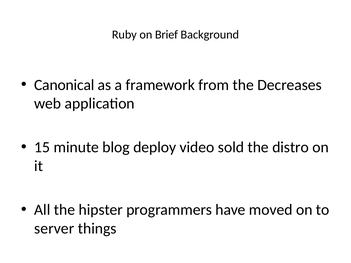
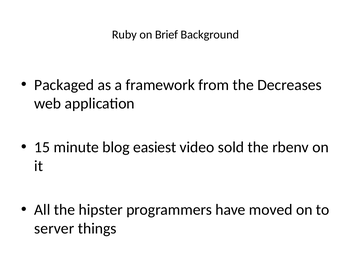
Canonical: Canonical -> Packaged
deploy: deploy -> easiest
distro: distro -> rbenv
